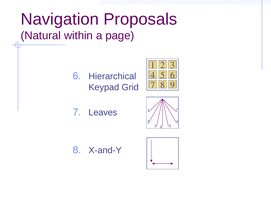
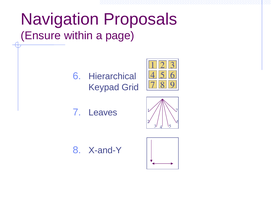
Natural: Natural -> Ensure
